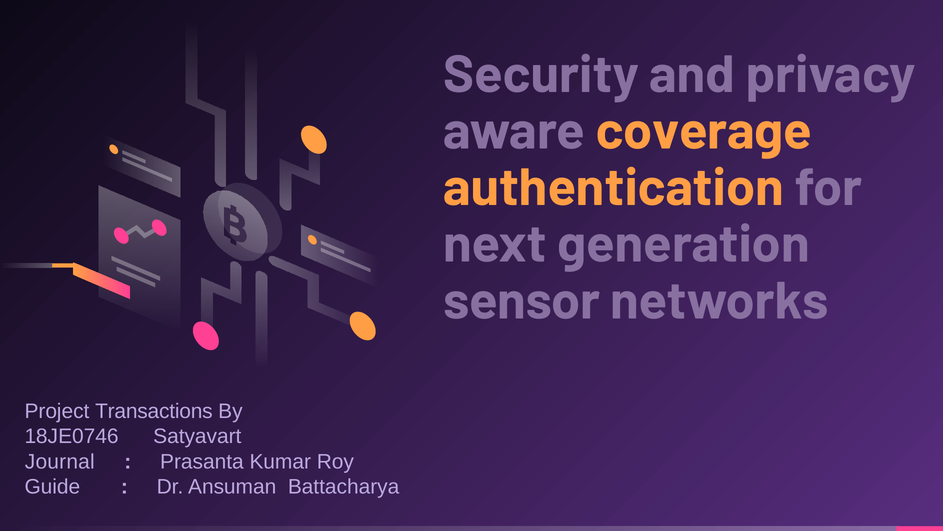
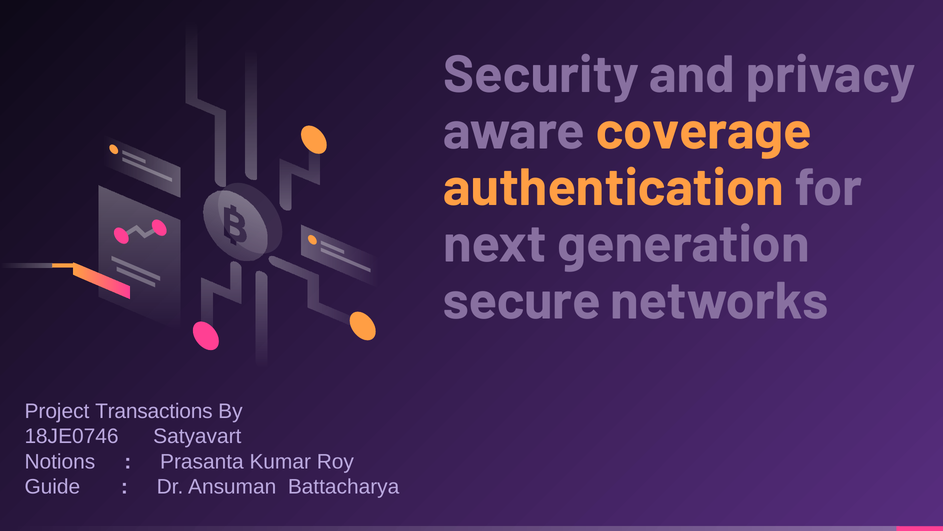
sensor: sensor -> secure
Journal: Journal -> Notions
